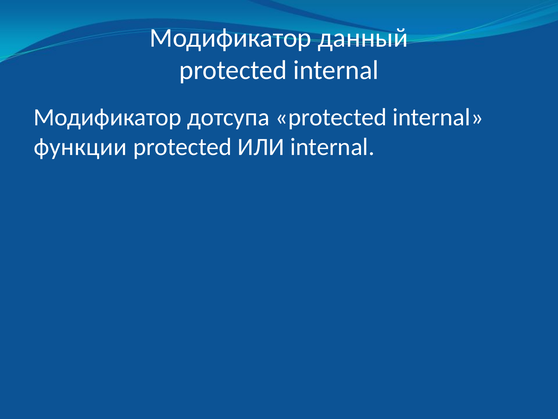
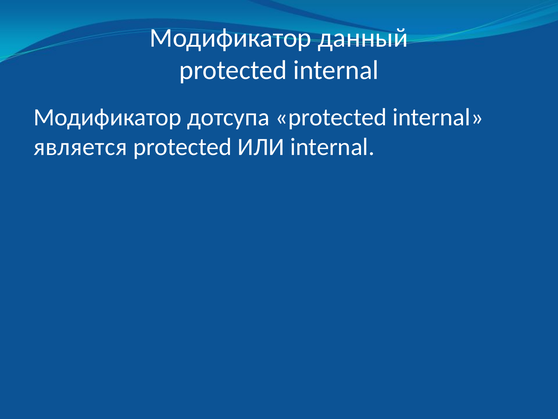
функции: функции -> является
